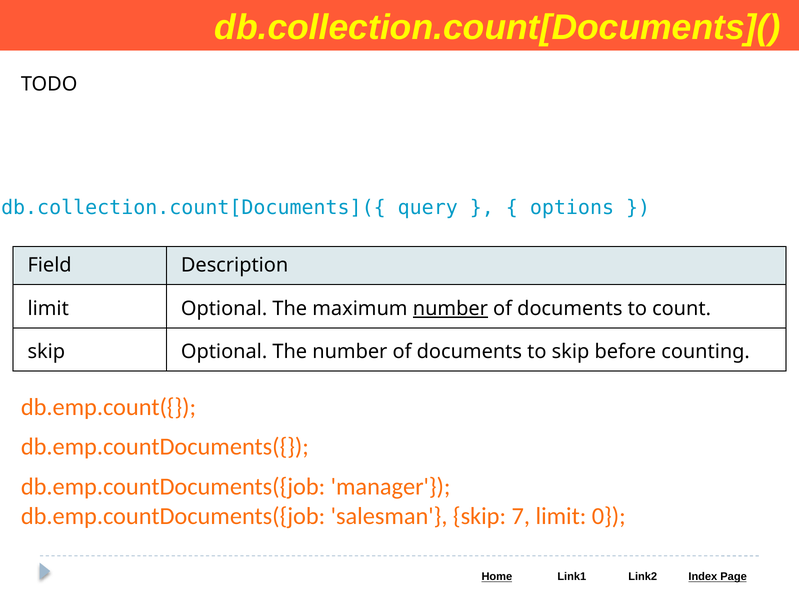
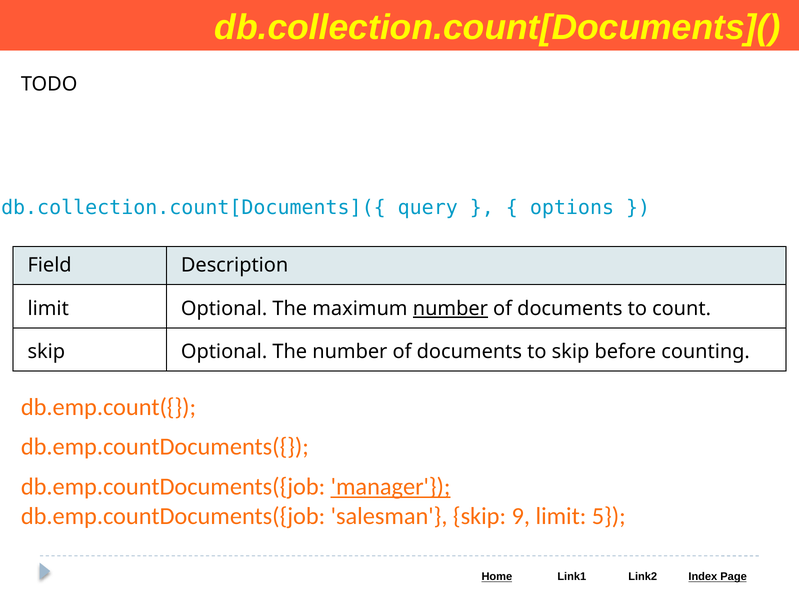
manager underline: none -> present
7: 7 -> 9
0: 0 -> 5
